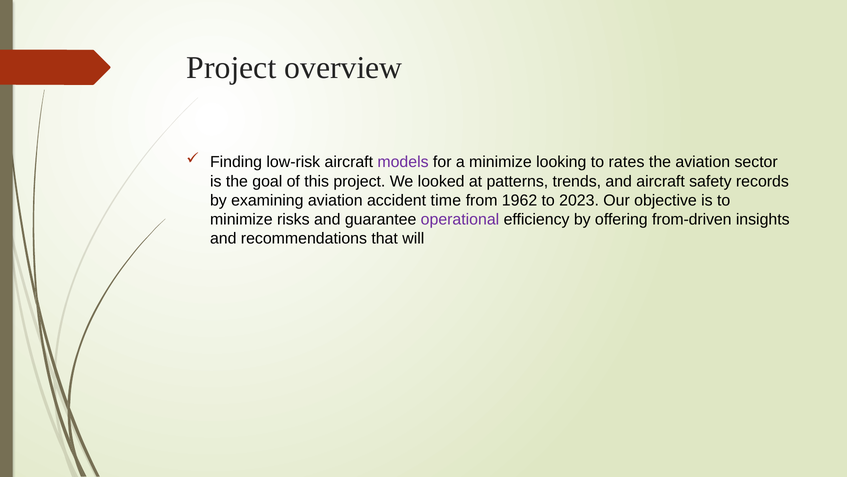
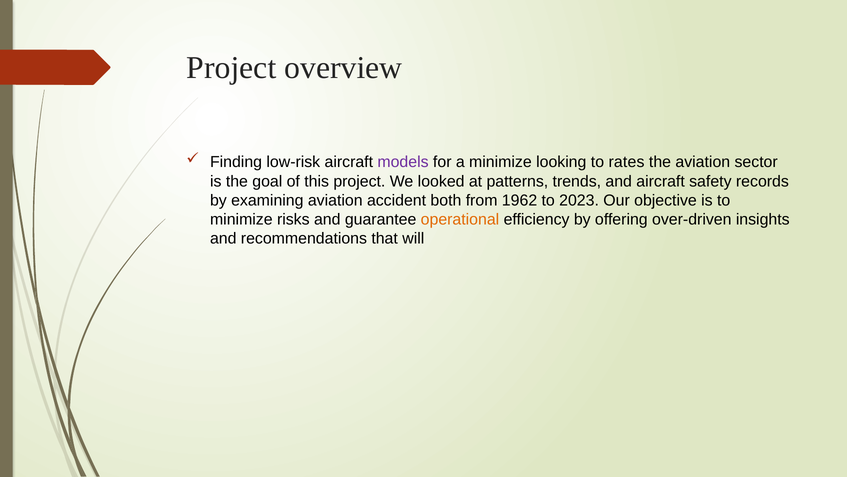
time: time -> both
operational colour: purple -> orange
from-driven: from-driven -> over-driven
